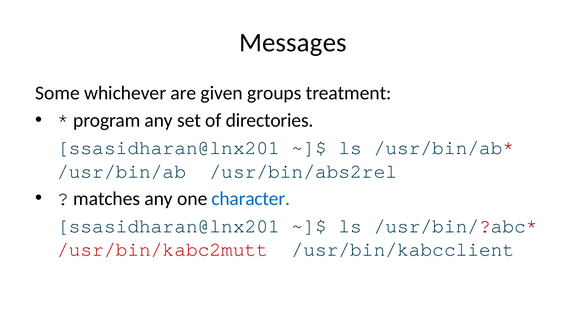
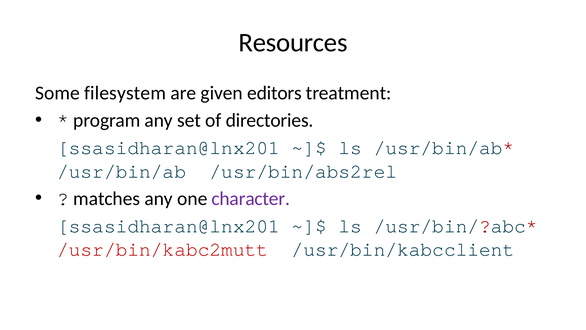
Messages: Messages -> Resources
whichever: whichever -> filesystem
groups: groups -> editors
character colour: blue -> purple
